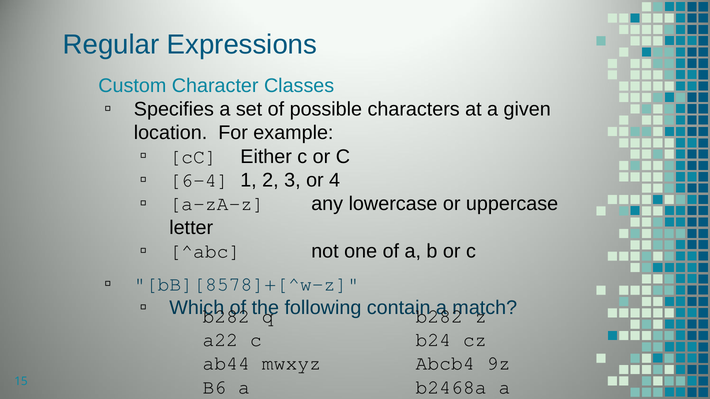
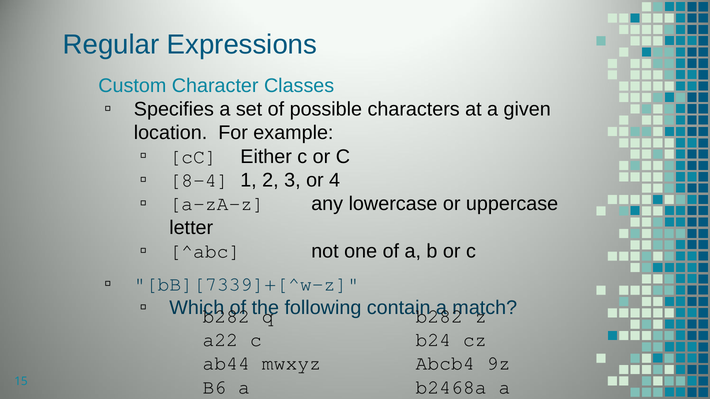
6-4: 6-4 -> 8-4
bB][8578]+[^w-z: bB][8578]+[^w-z -> bB][7339]+[^w-z
